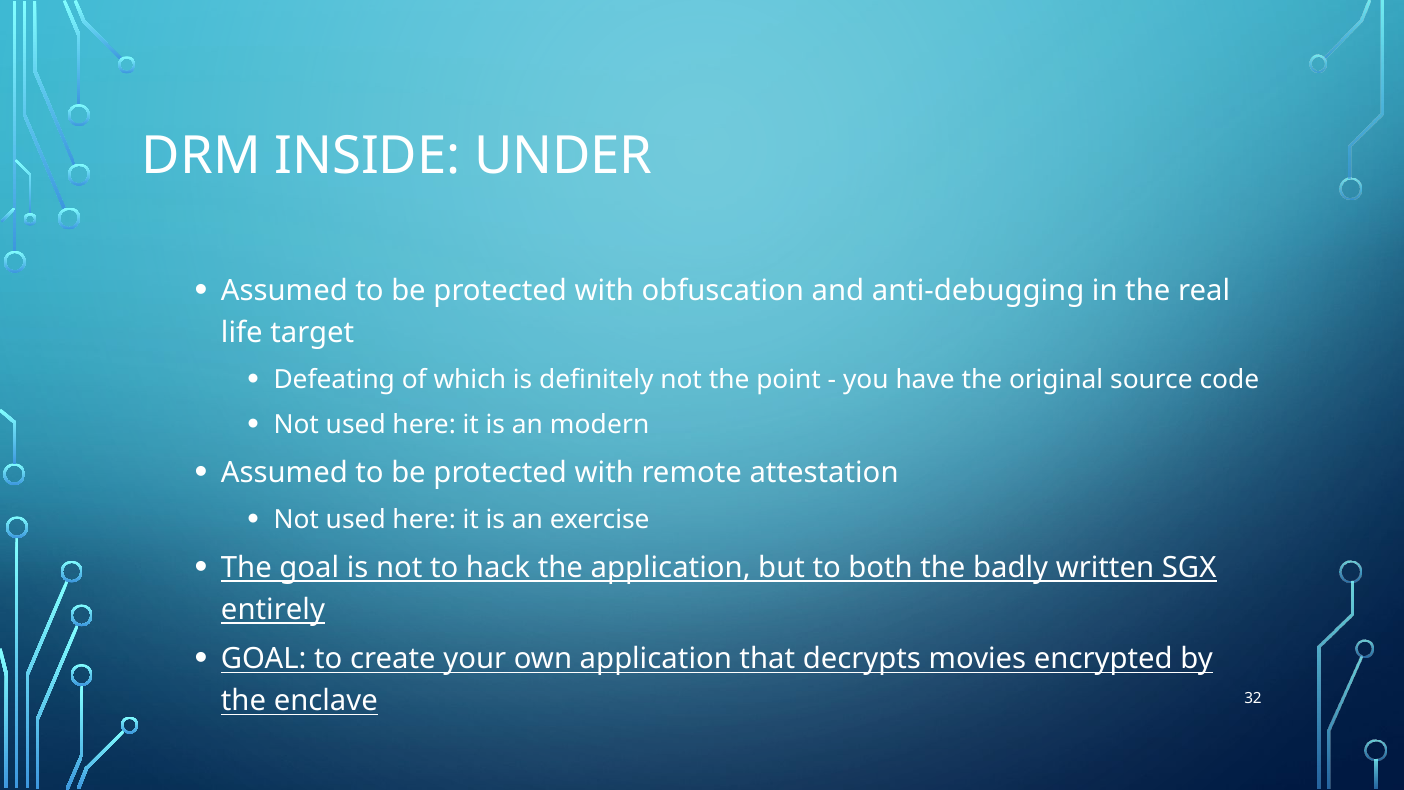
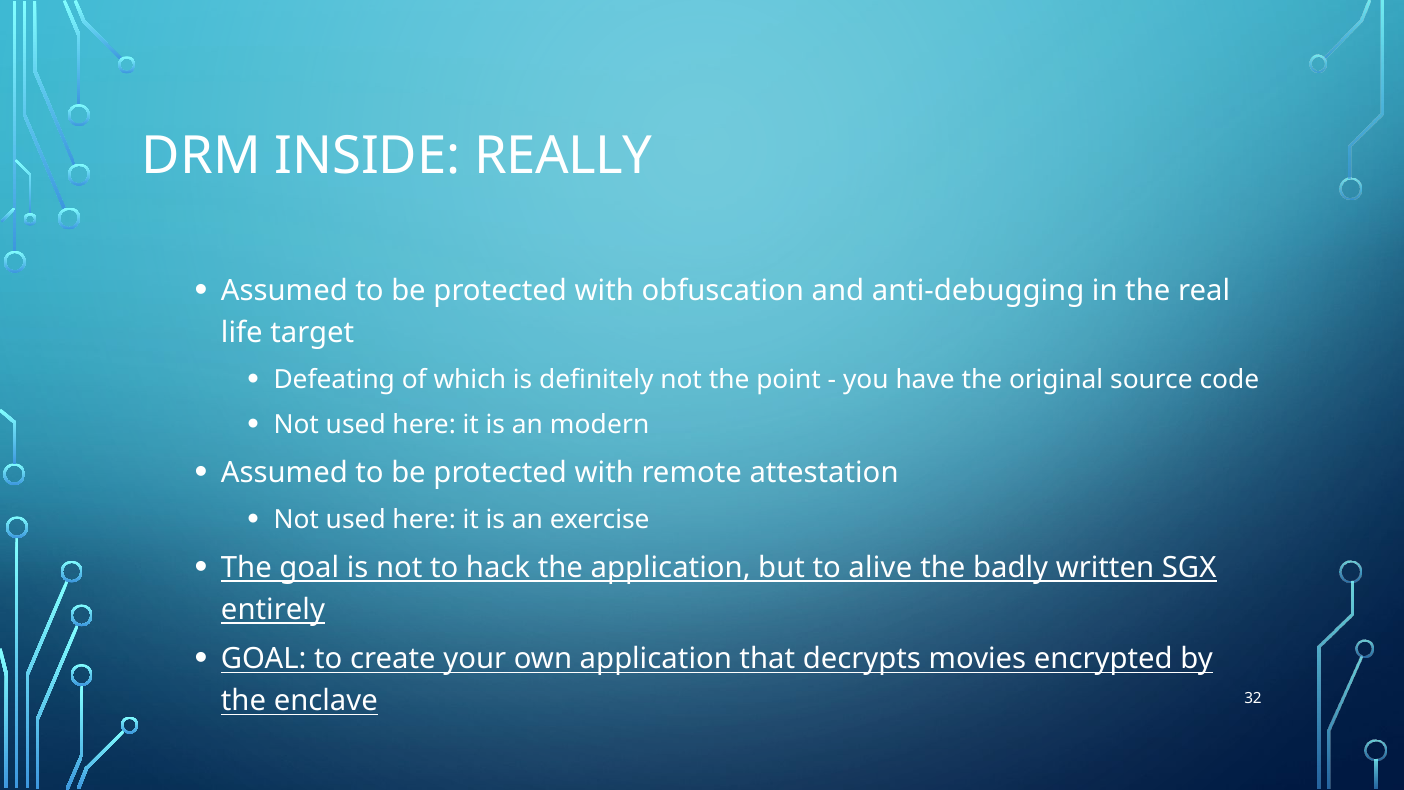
UNDER: UNDER -> REALLY
both: both -> alive
